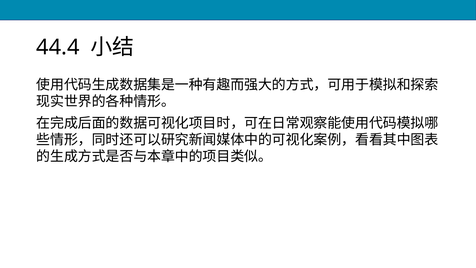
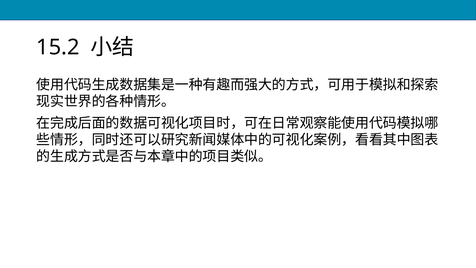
44.4: 44.4 -> 15.2
